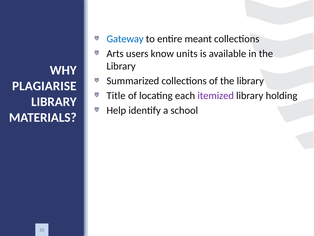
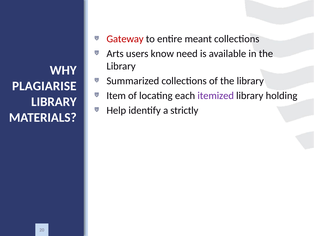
Gateway colour: blue -> red
units: units -> need
Title: Title -> Item
school: school -> strictly
